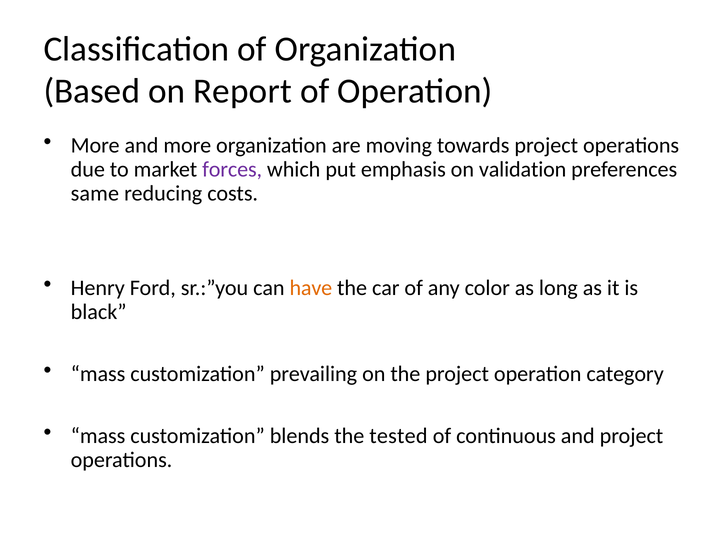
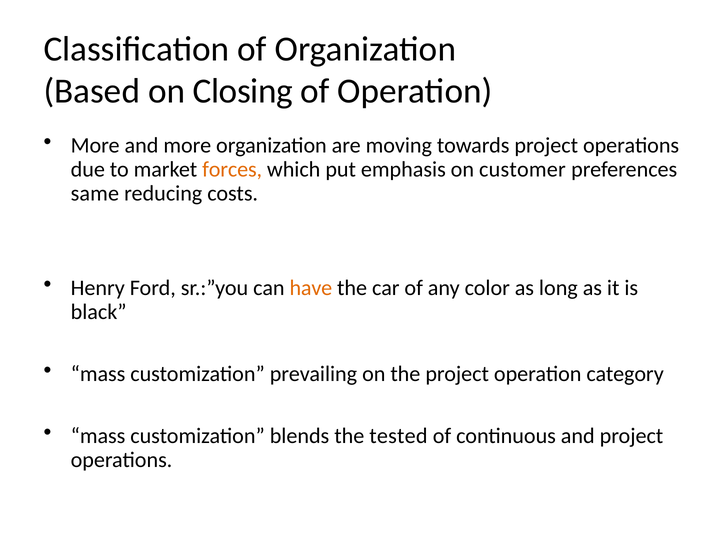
Report: Report -> Closing
forces colour: purple -> orange
validation: validation -> customer
